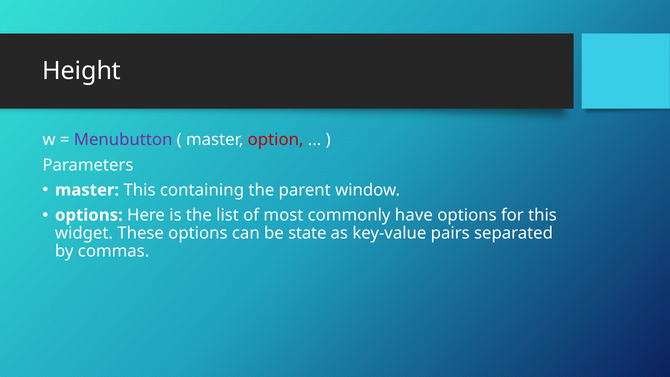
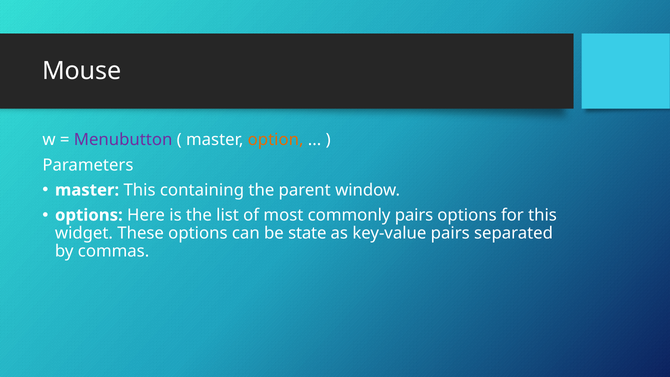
Height: Height -> Mouse
option colour: red -> orange
commonly have: have -> pairs
